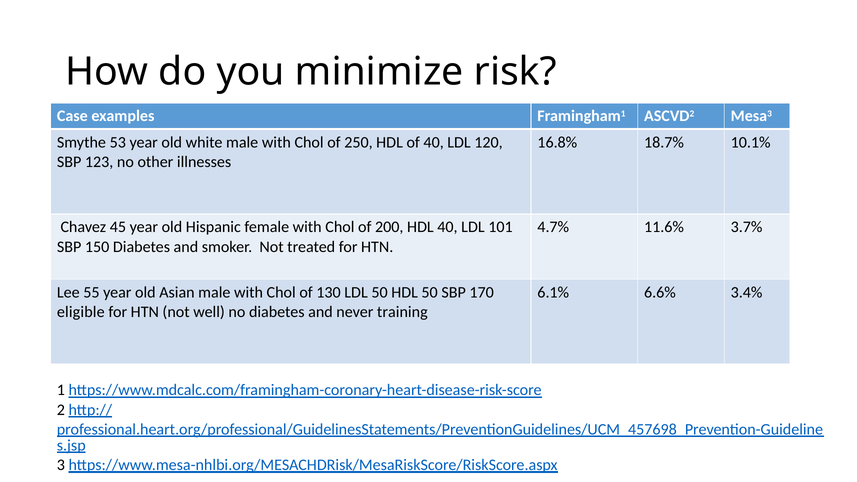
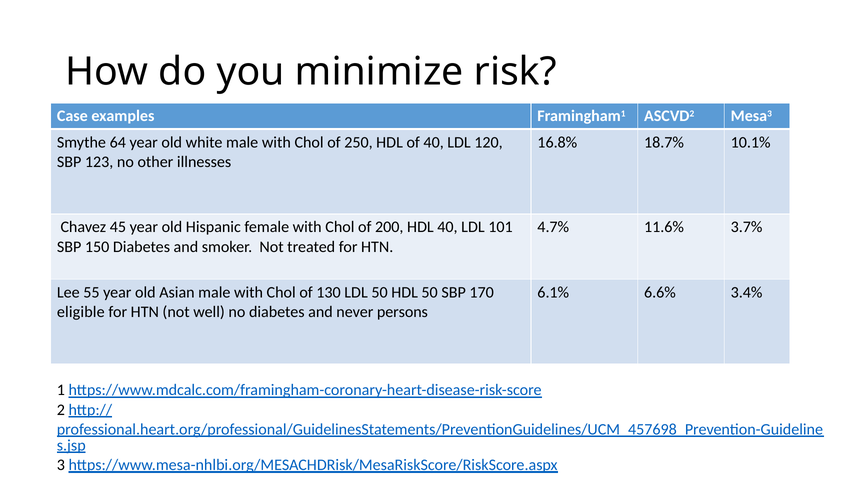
53: 53 -> 64
training: training -> persons
